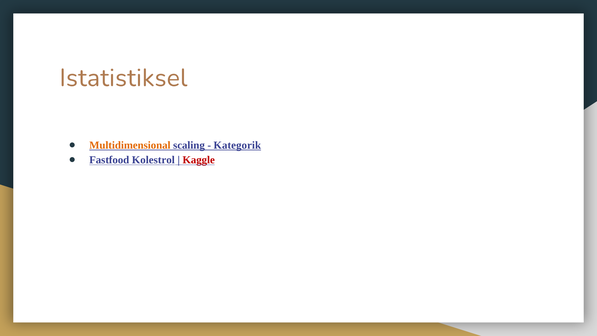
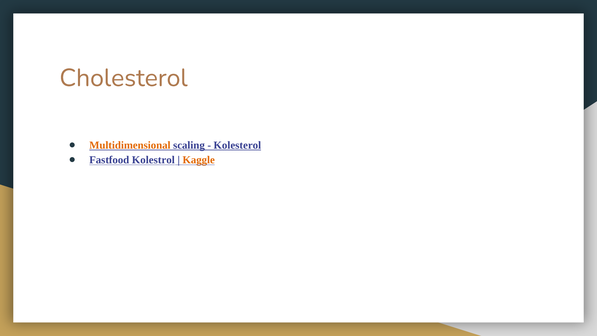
Istatistiksel: Istatistiksel -> Cholesterol
Kategorik: Kategorik -> Kolesterol
Kaggle colour: red -> orange
